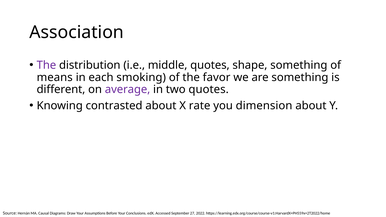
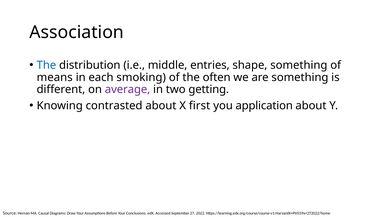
The at (46, 65) colour: purple -> blue
middle quotes: quotes -> entries
favor: favor -> often
two quotes: quotes -> getting
rate: rate -> first
dimension: dimension -> application
